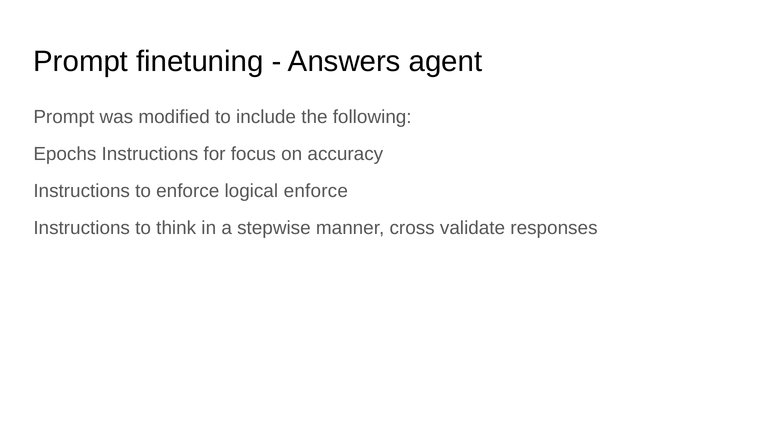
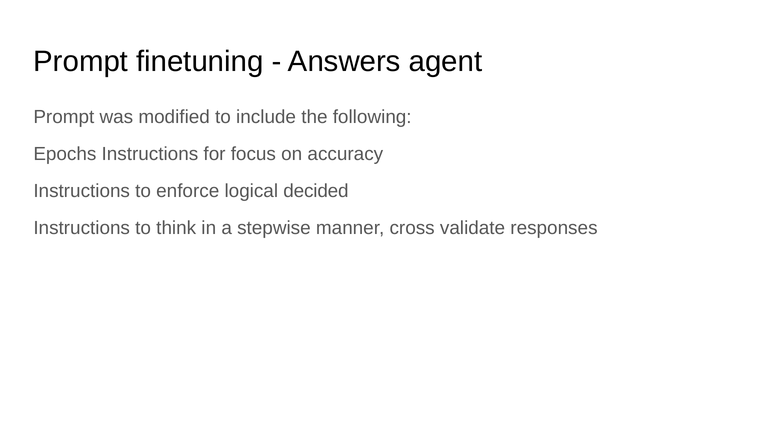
logical enforce: enforce -> decided
